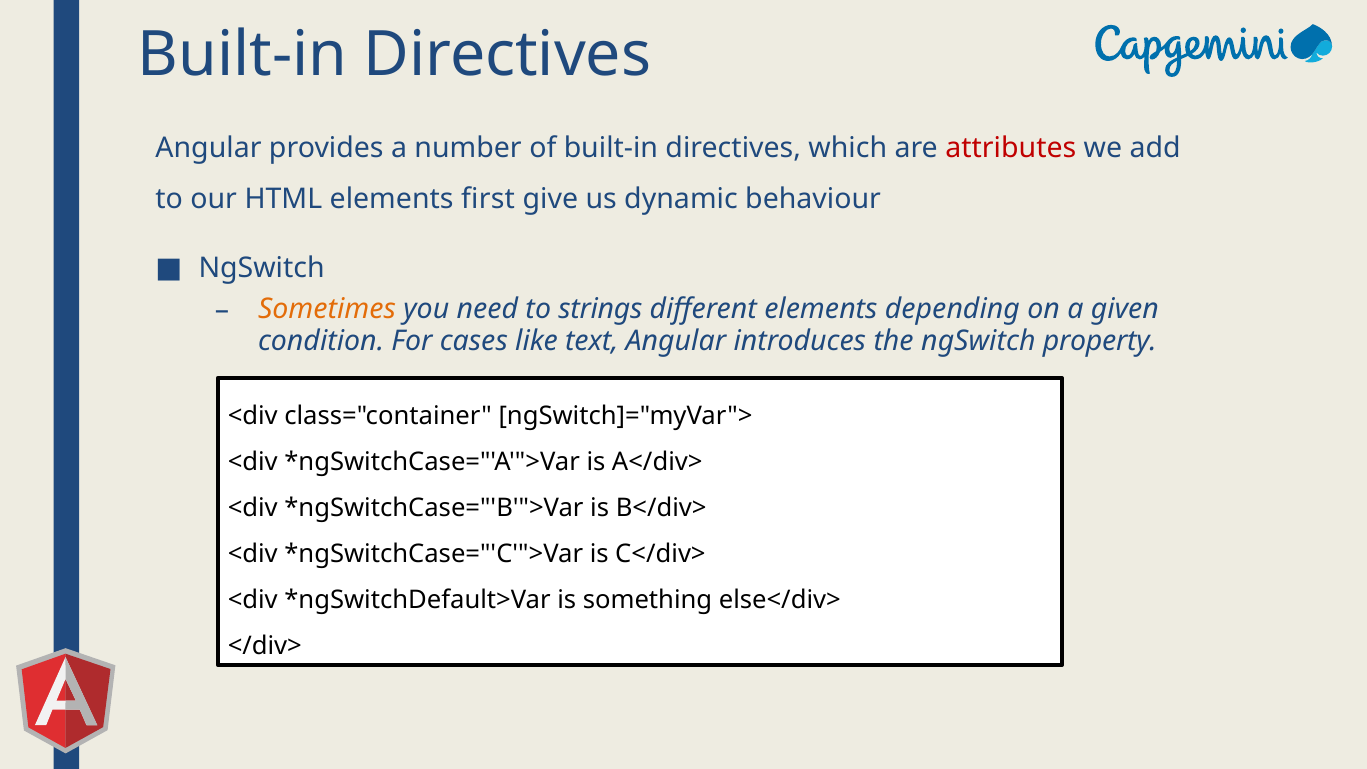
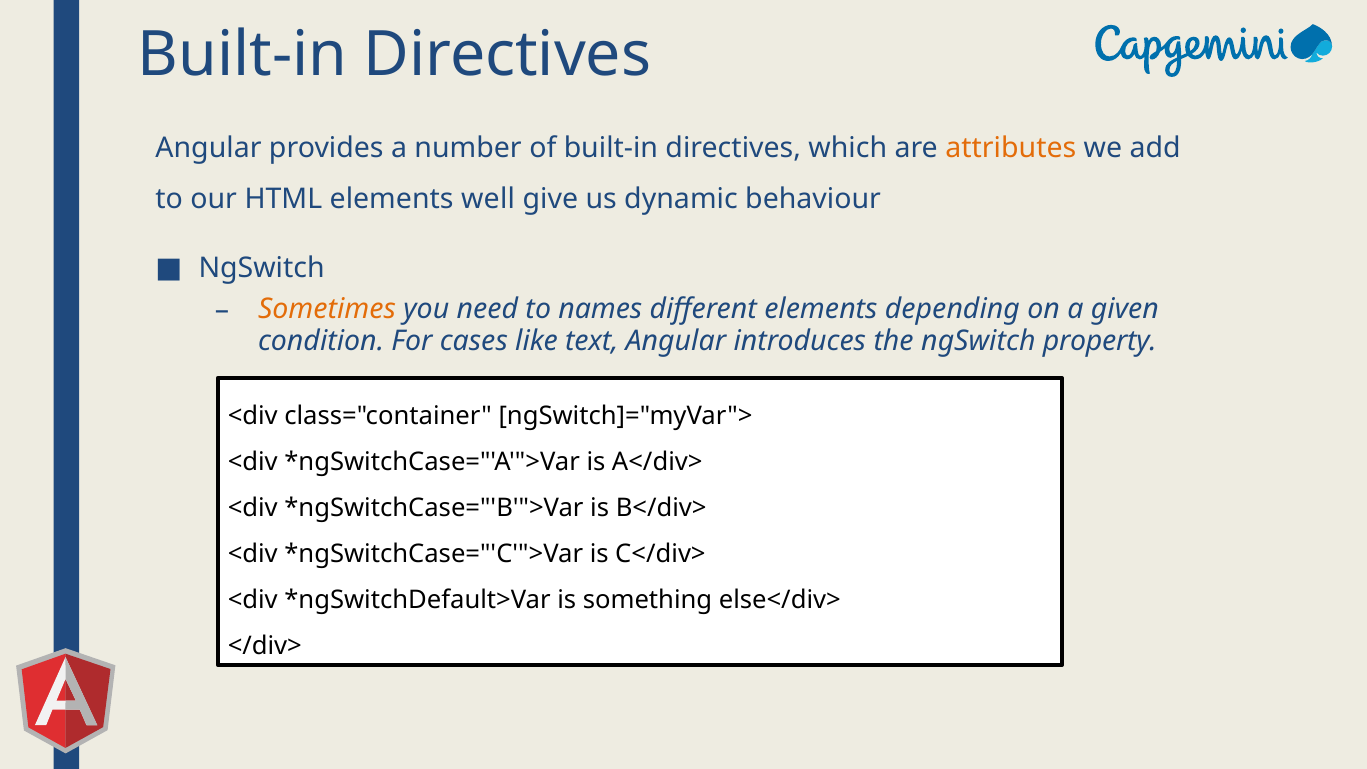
attributes colour: red -> orange
first: first -> well
strings: strings -> names
